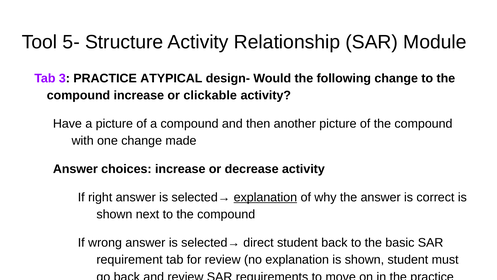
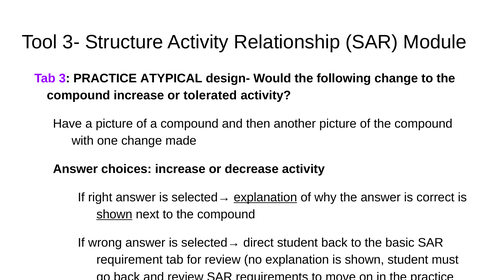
5-: 5- -> 3-
clickable: clickable -> tolerated
shown at (114, 214) underline: none -> present
